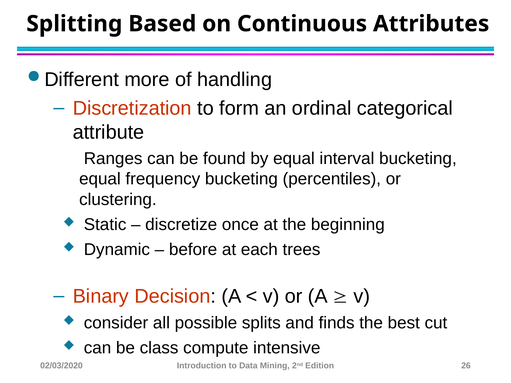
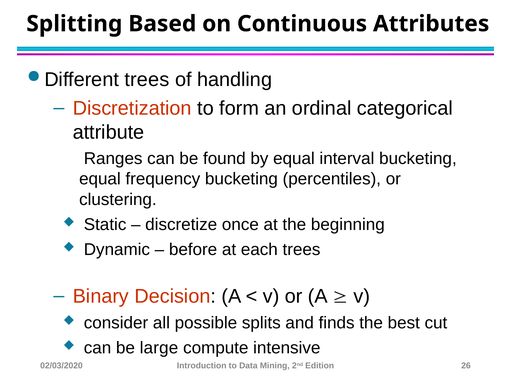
Different more: more -> trees
class: class -> large
